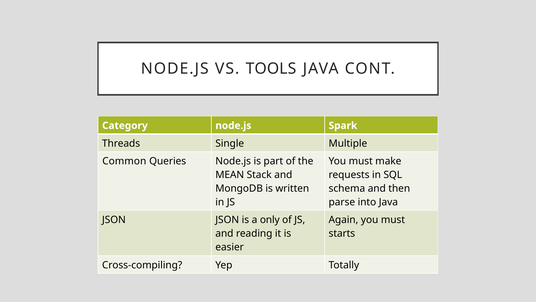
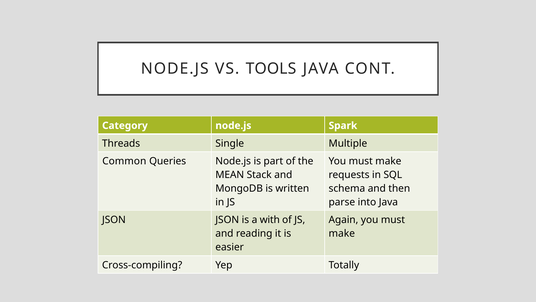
only: only -> with
starts at (342, 233): starts -> make
